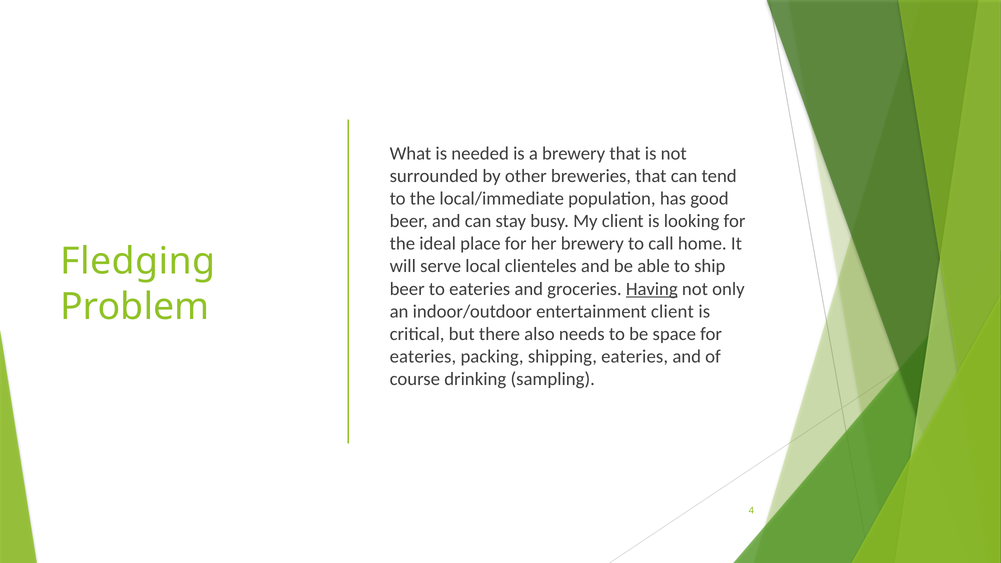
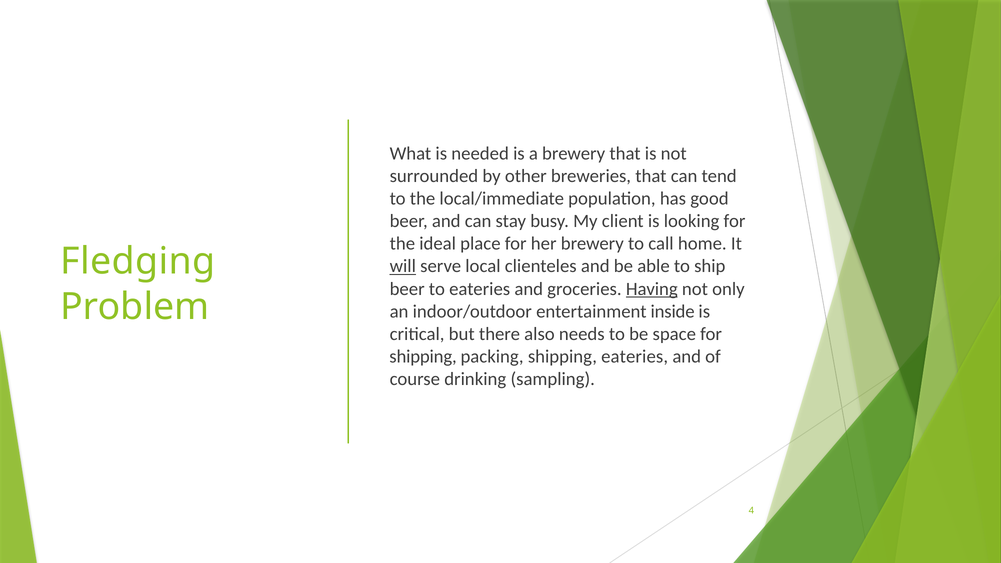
will underline: none -> present
entertainment client: client -> inside
eateries at (423, 356): eateries -> shipping
